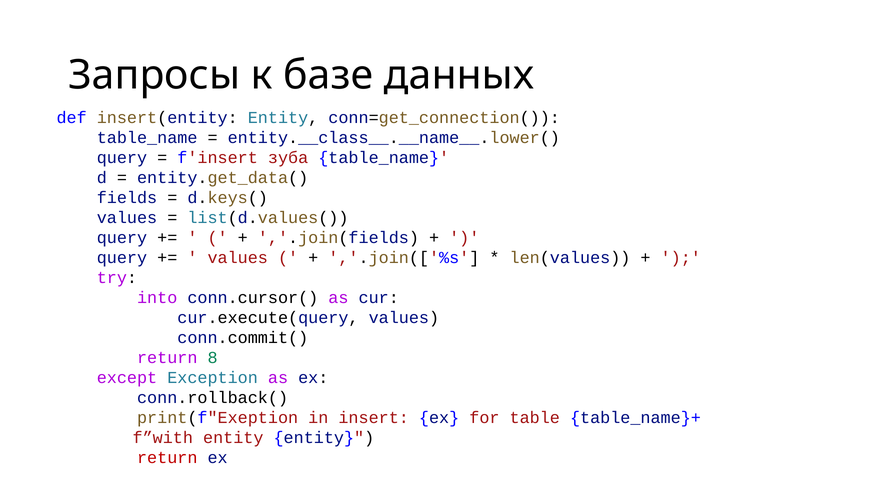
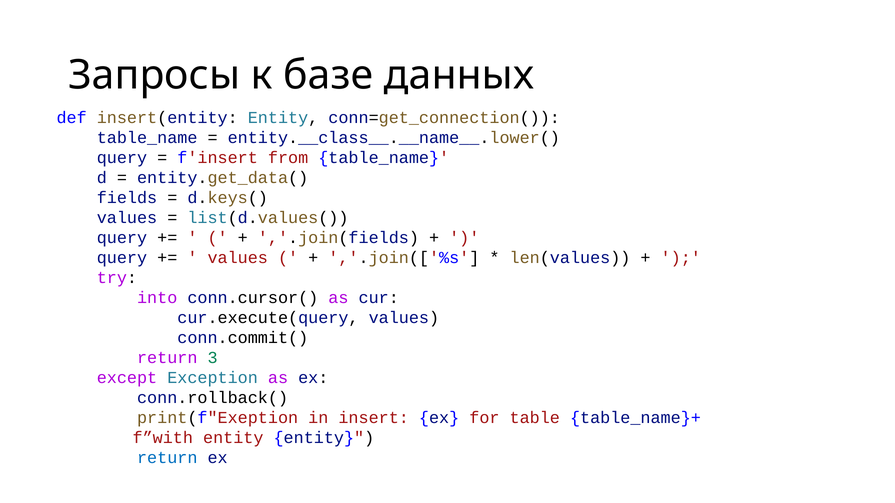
зуба: зуба -> from
8: 8 -> 3
return at (167, 458) colour: red -> blue
